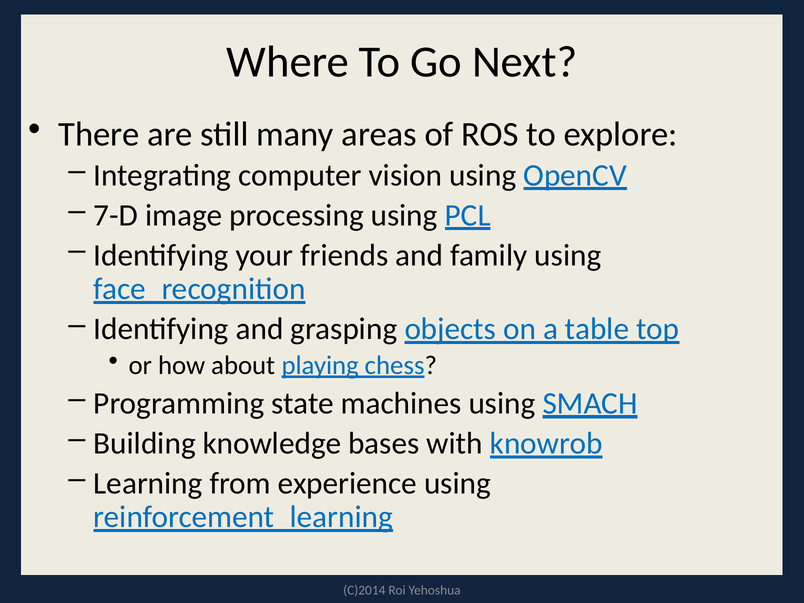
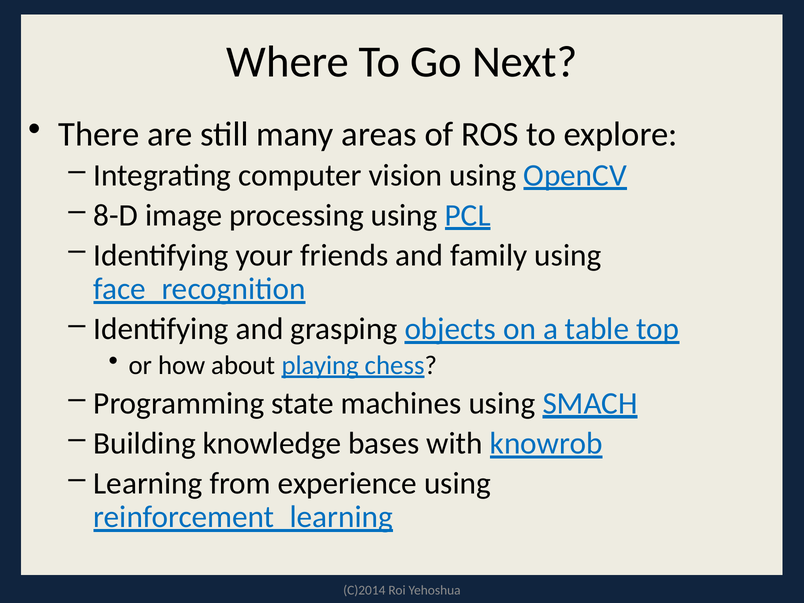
7-D: 7-D -> 8-D
